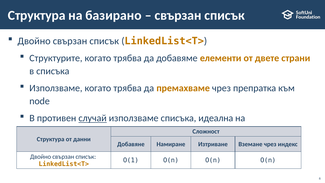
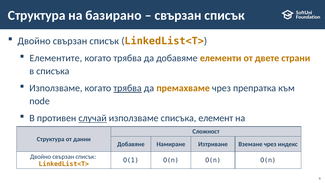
Структурите: Структурите -> Елементите
трябва at (128, 88) underline: none -> present
идеална: идеална -> елемент
